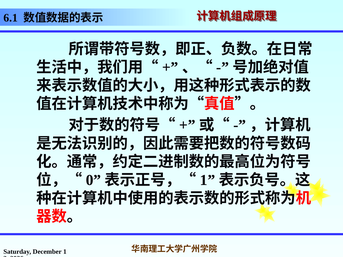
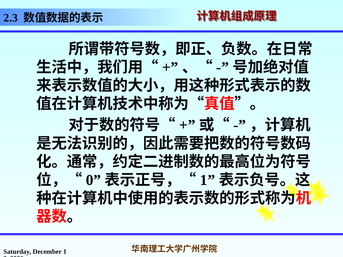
6.1: 6.1 -> 2.3
